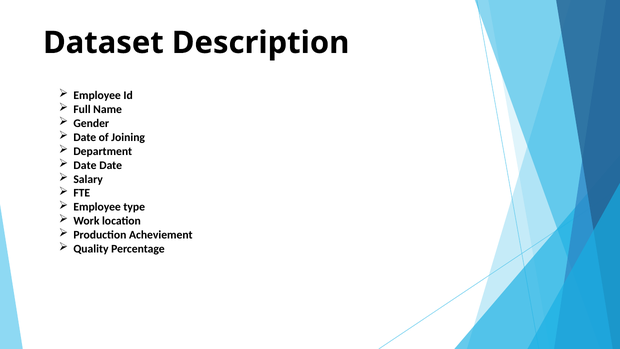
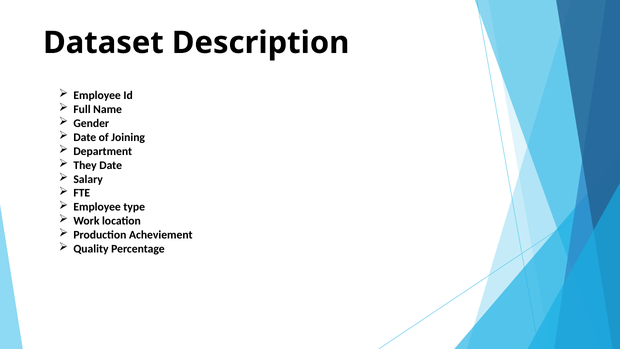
Date at (85, 165): Date -> They
